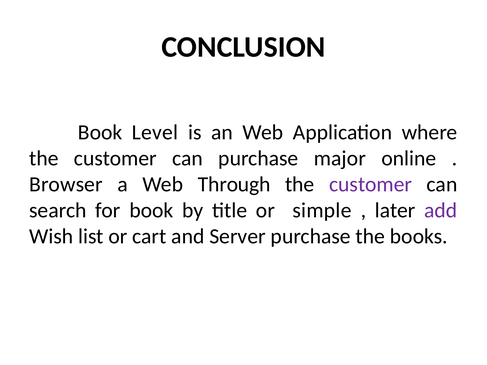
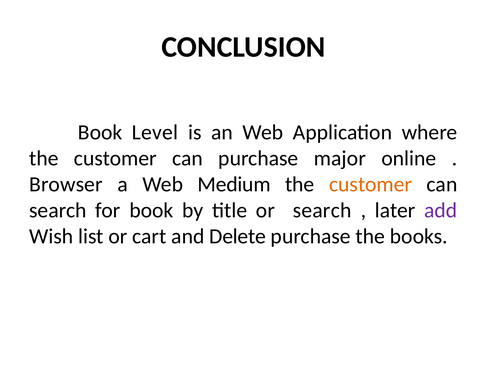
Through: Through -> Medium
customer at (371, 184) colour: purple -> orange
or simple: simple -> search
Server: Server -> Delete
